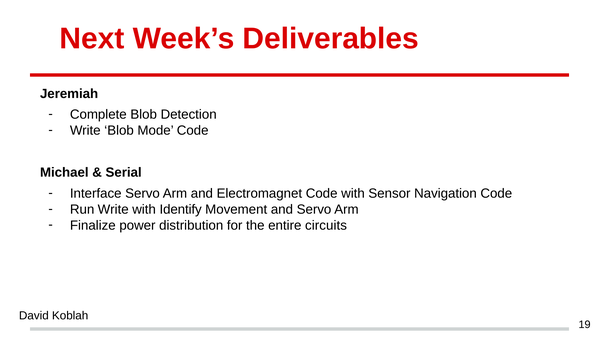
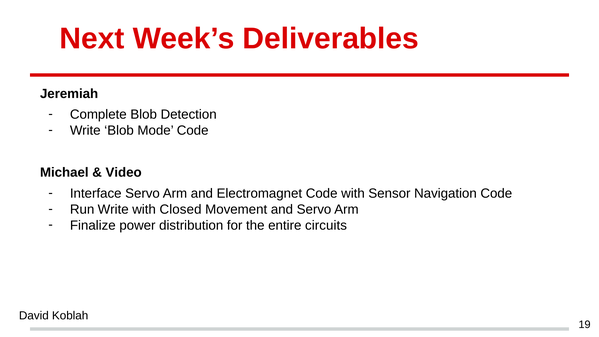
Serial: Serial -> Video
Identify: Identify -> Closed
